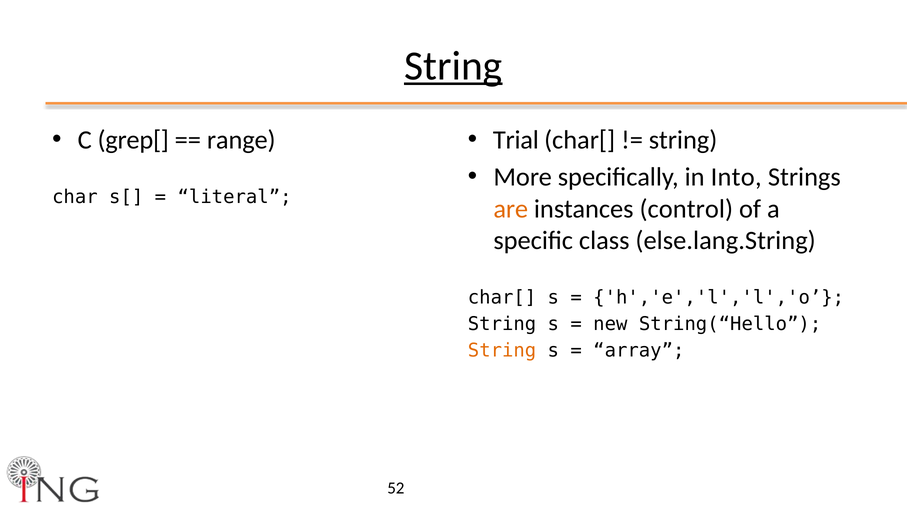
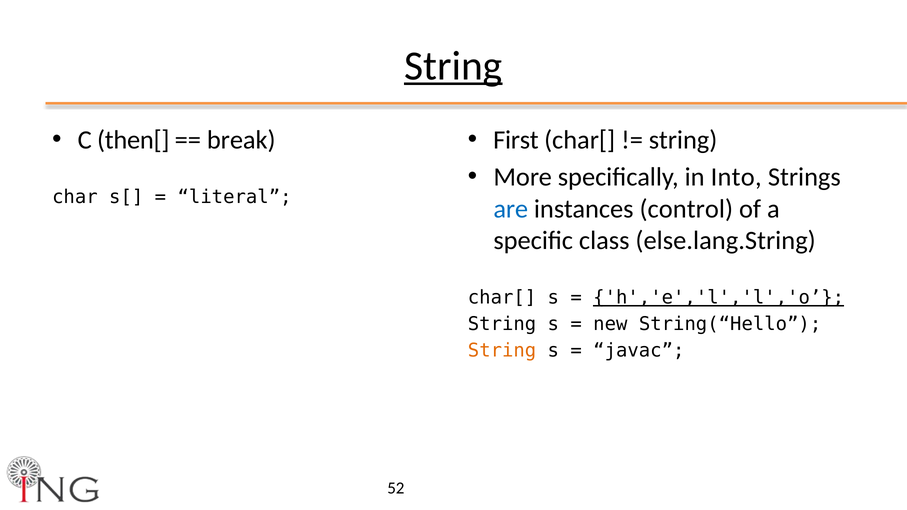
grep[: grep[ -> then[
range: range -> break
Trial: Trial -> First
are colour: orange -> blue
h','e','l','l','o underline: none -> present
array: array -> javac
